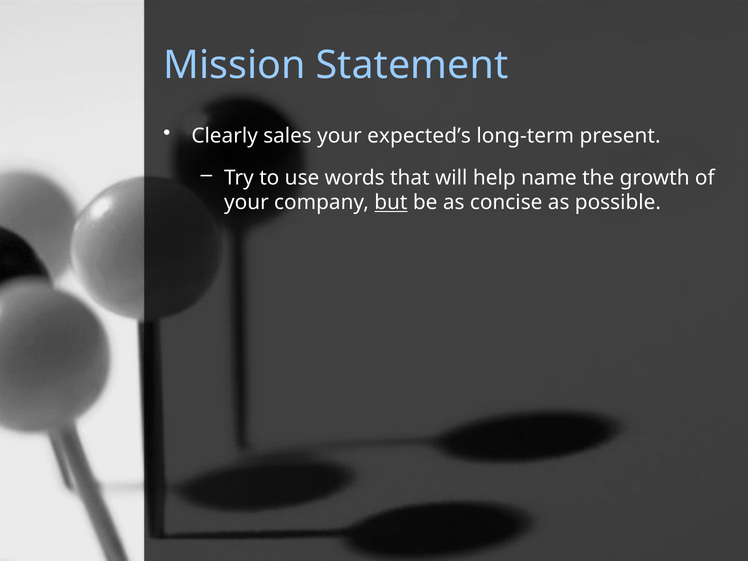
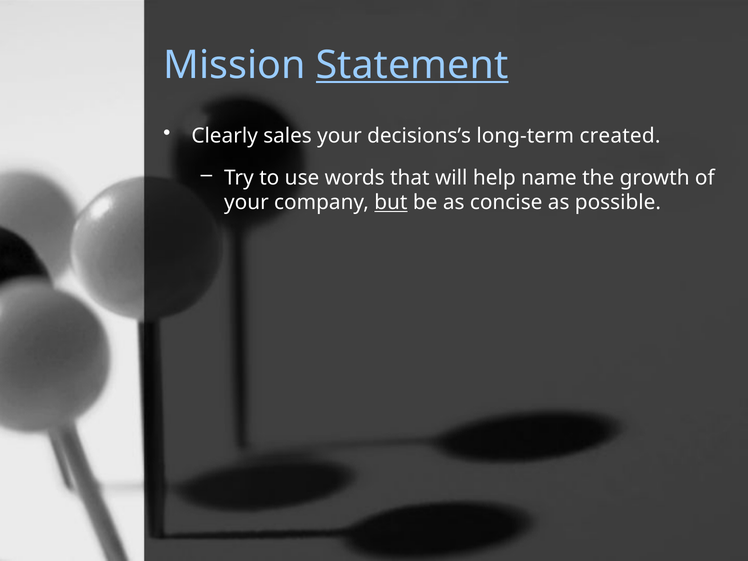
Statement underline: none -> present
expected’s: expected’s -> decisions’s
present: present -> created
